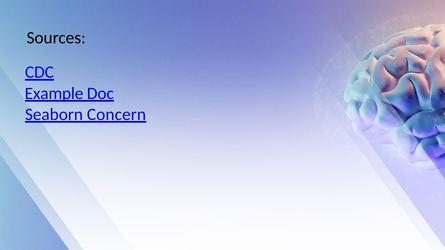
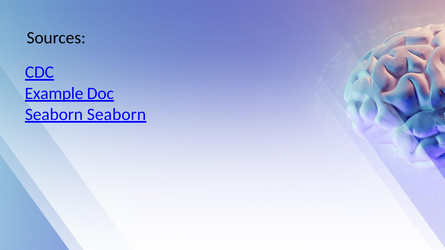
Seaborn Concern: Concern -> Seaborn
